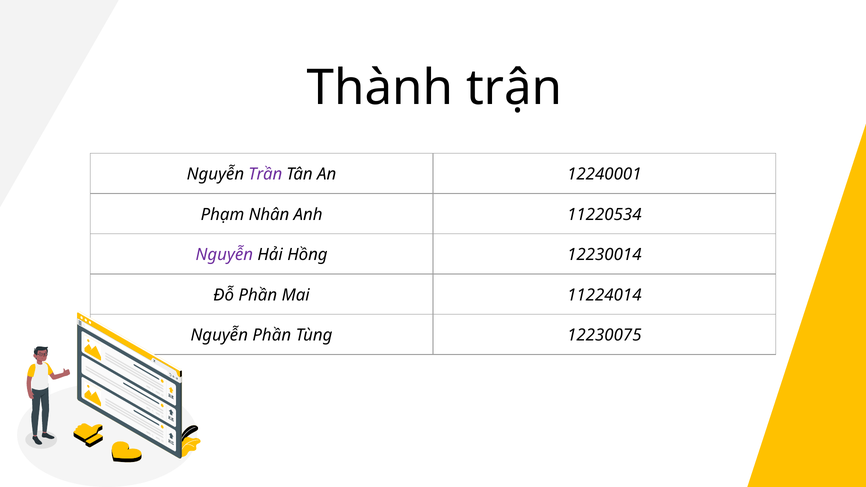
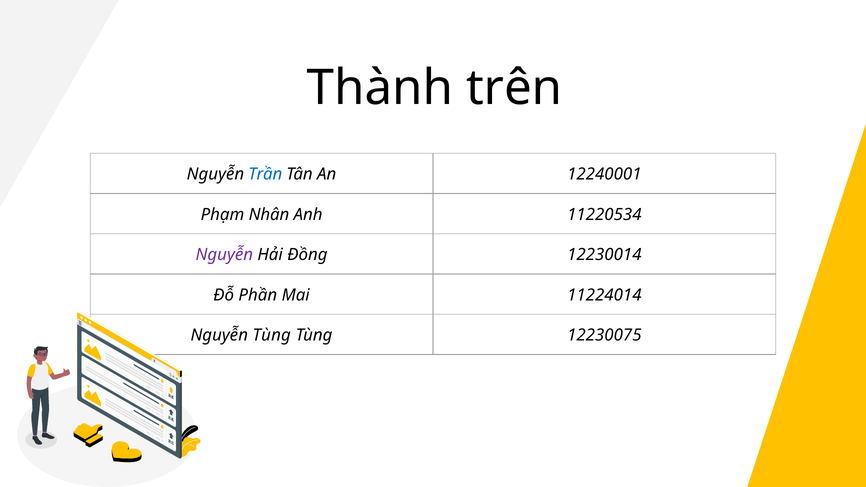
trận: trận -> trên
Trần colour: purple -> blue
Hồng: Hồng -> Đồng
Nguyễn Phần: Phần -> Tùng
